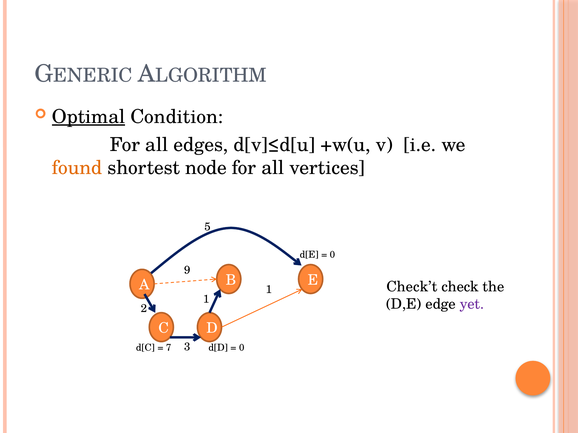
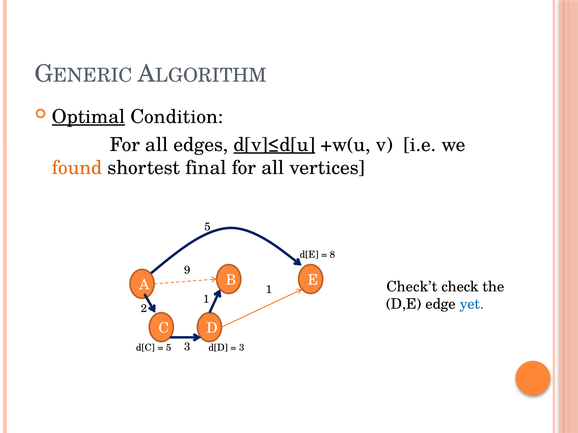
d[v]≤d[u underline: none -> present
node: node -> final
0 at (332, 255): 0 -> 8
yet colour: purple -> blue
7 at (169, 348): 7 -> 5
0 at (242, 348): 0 -> 3
